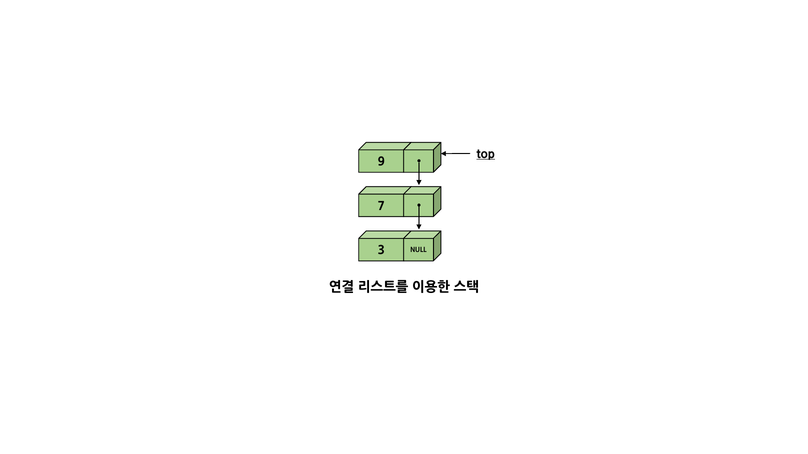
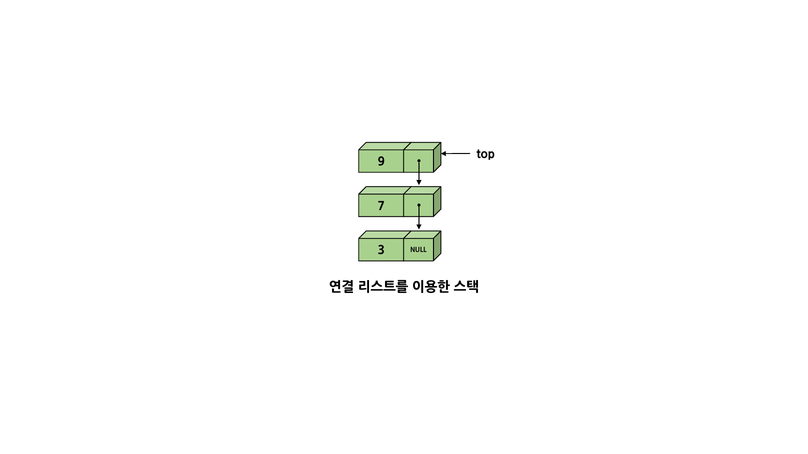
top underline: present -> none
